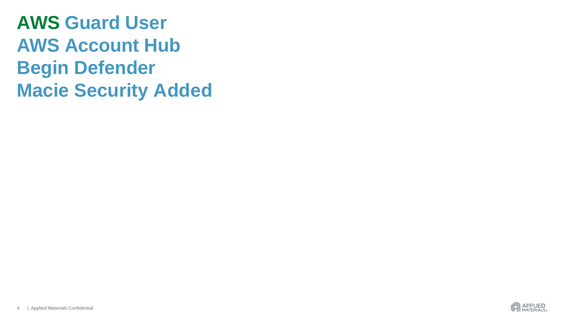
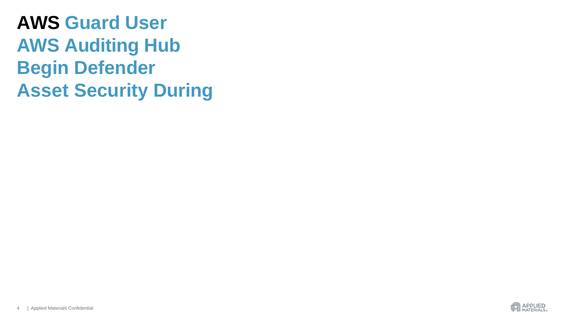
AWS at (38, 23) colour: green -> black
Account: Account -> Auditing
Macie: Macie -> Asset
Added: Added -> During
